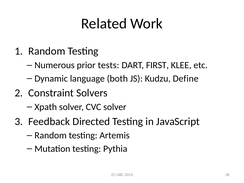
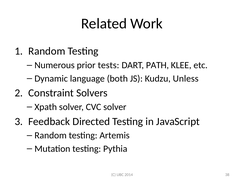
FIRST: FIRST -> PATH
Define: Define -> Unless
